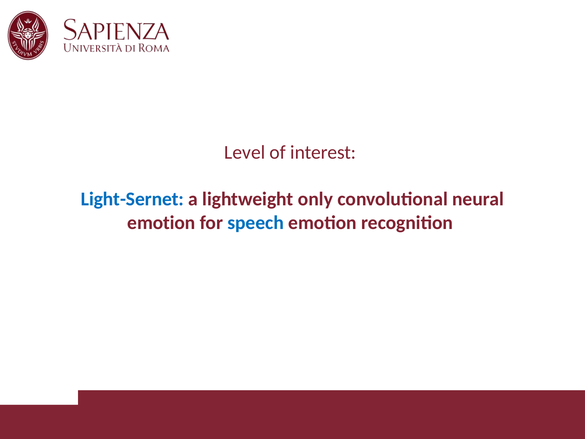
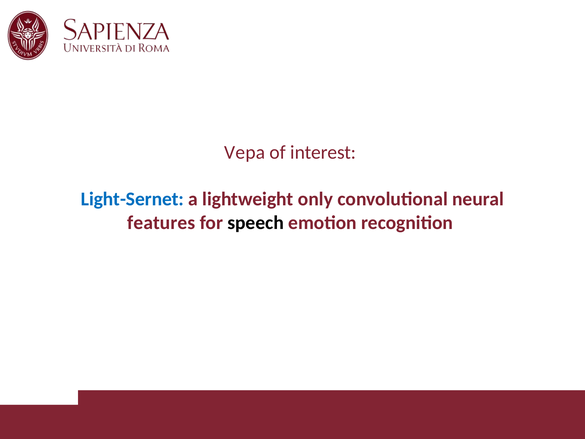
Level: Level -> Vepa
emotion at (161, 222): emotion -> features
speech colour: blue -> black
